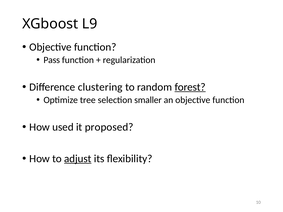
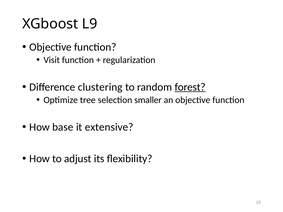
Pass: Pass -> Visit
used: used -> base
proposed: proposed -> extensive
adjust underline: present -> none
